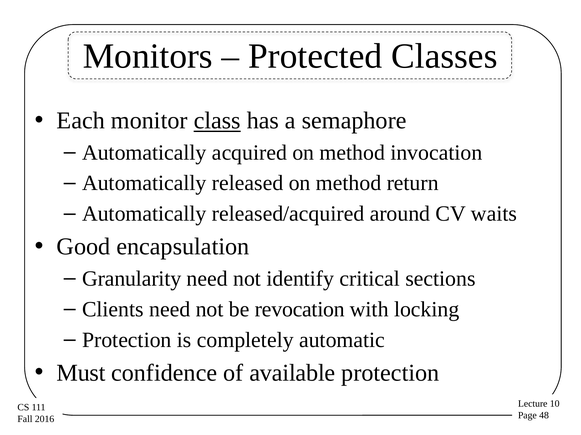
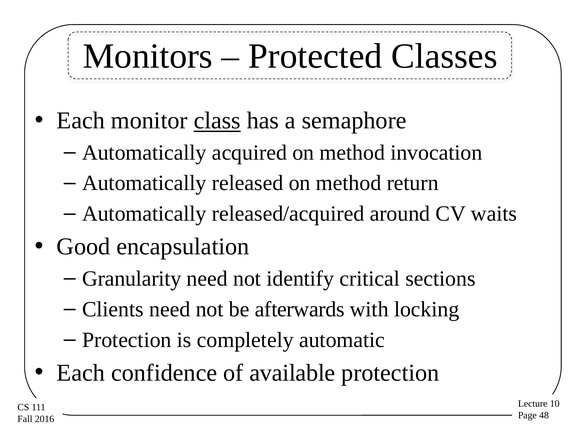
revocation: revocation -> afterwards
Must at (81, 373): Must -> Each
